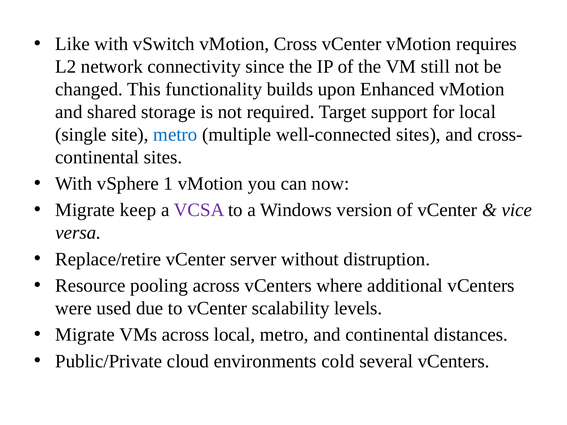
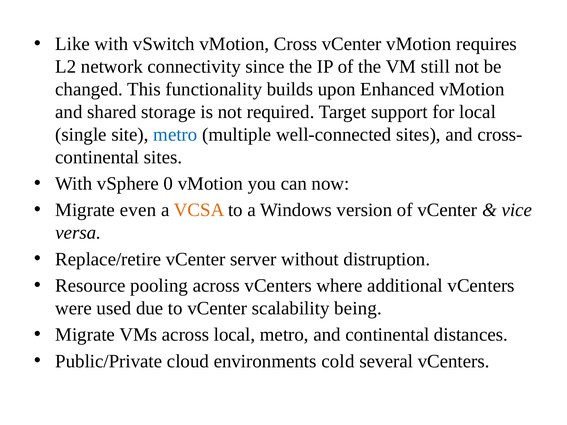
1: 1 -> 0
keep: keep -> even
VCSA colour: purple -> orange
levels: levels -> being
